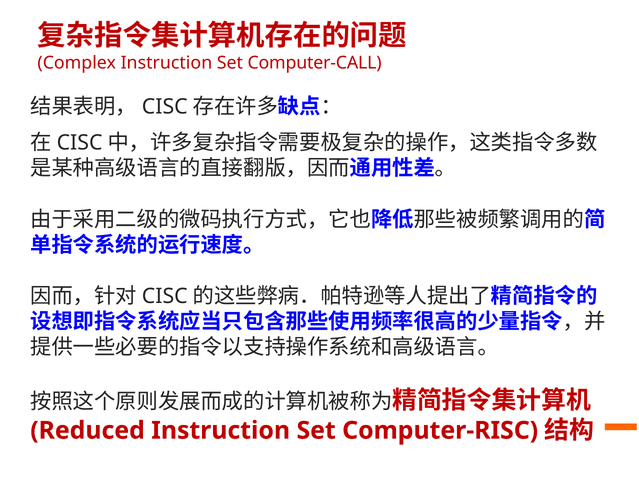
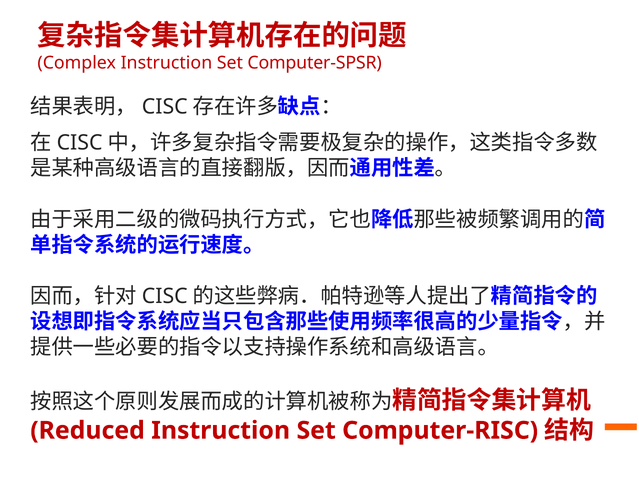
Computer-CALL: Computer-CALL -> Computer-SPSR
